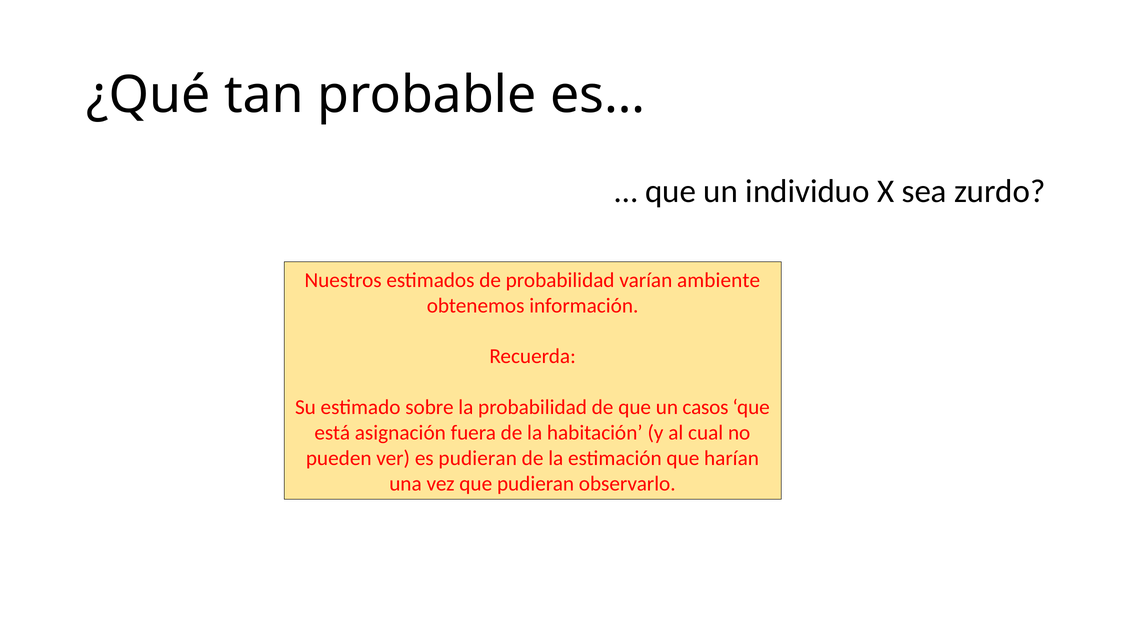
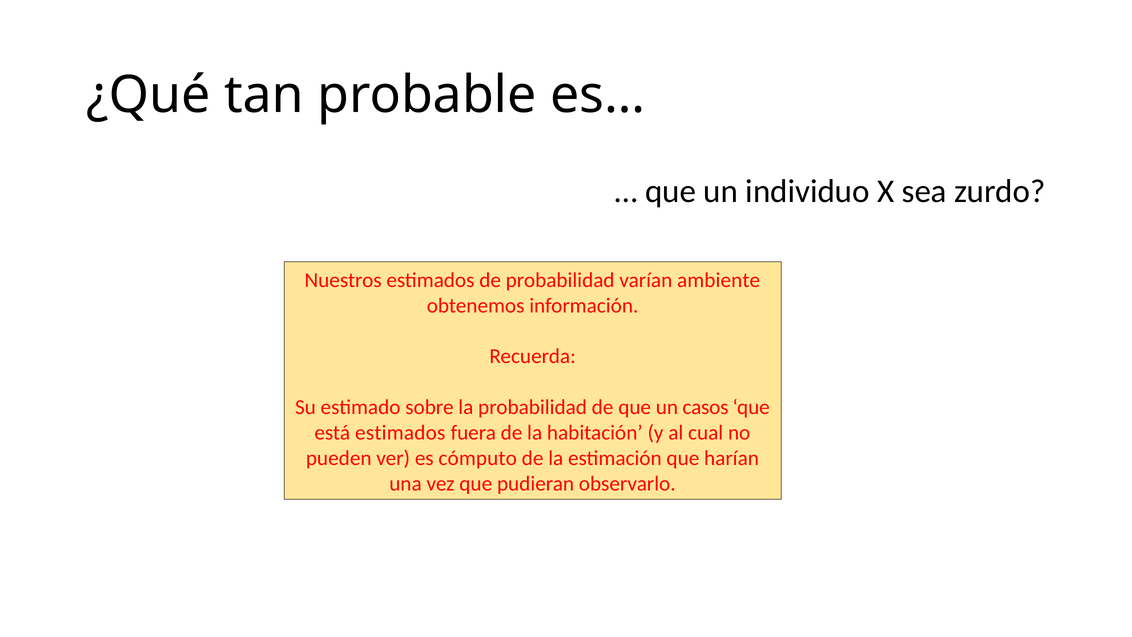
está asignación: asignación -> estimados
es pudieran: pudieran -> cómputo
